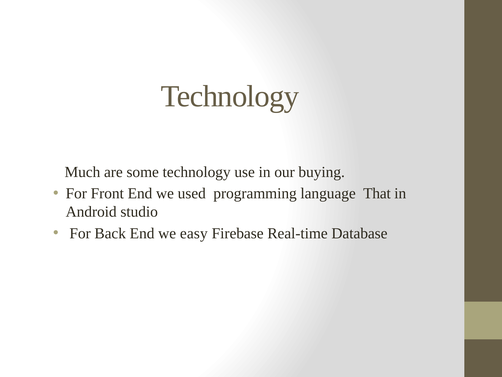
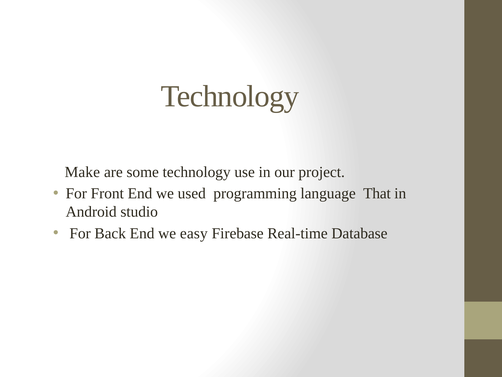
Much: Much -> Make
buying: buying -> project
